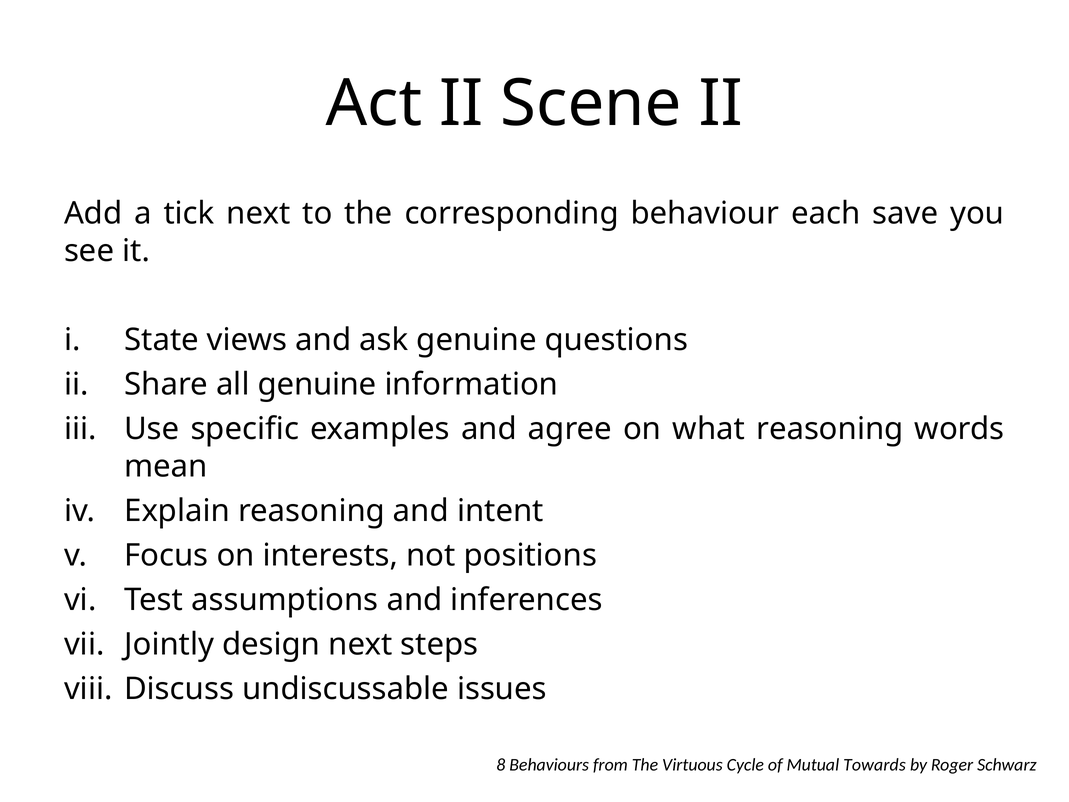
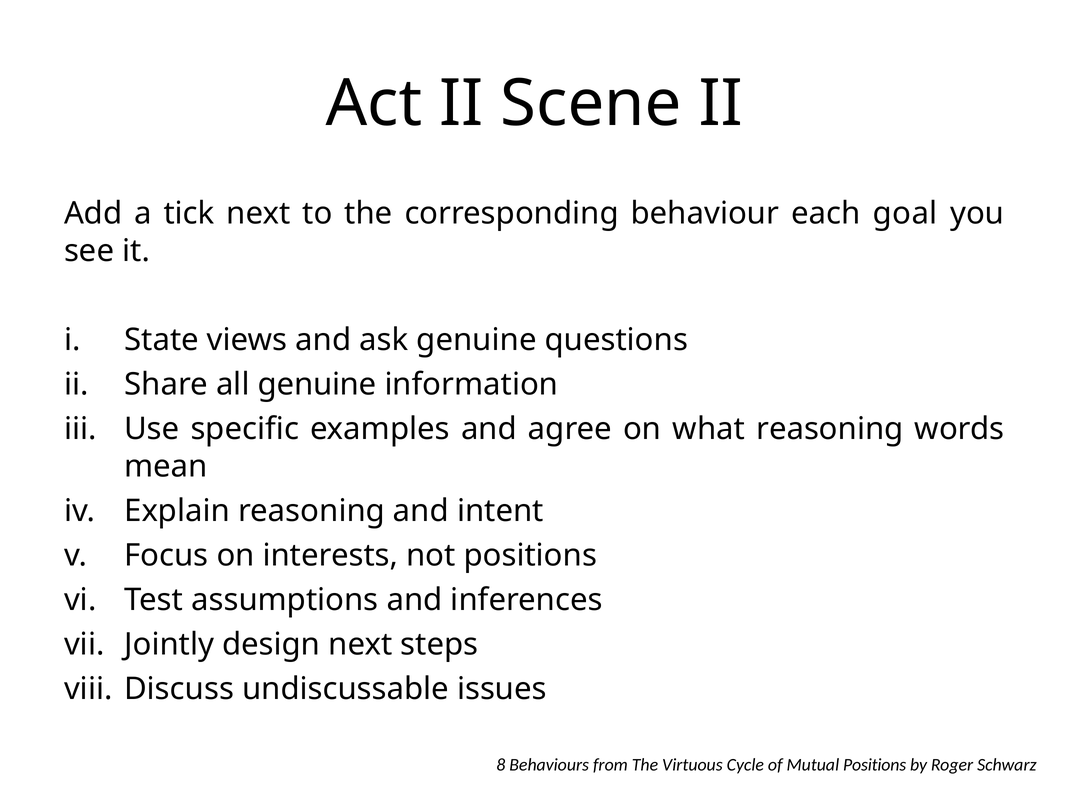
save: save -> goal
Mutual Towards: Towards -> Positions
